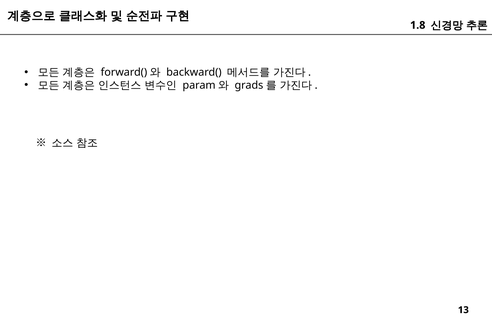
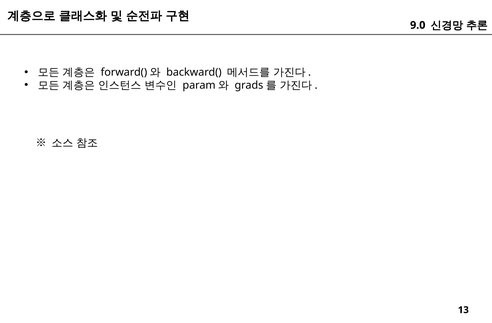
1.8: 1.8 -> 9.0
